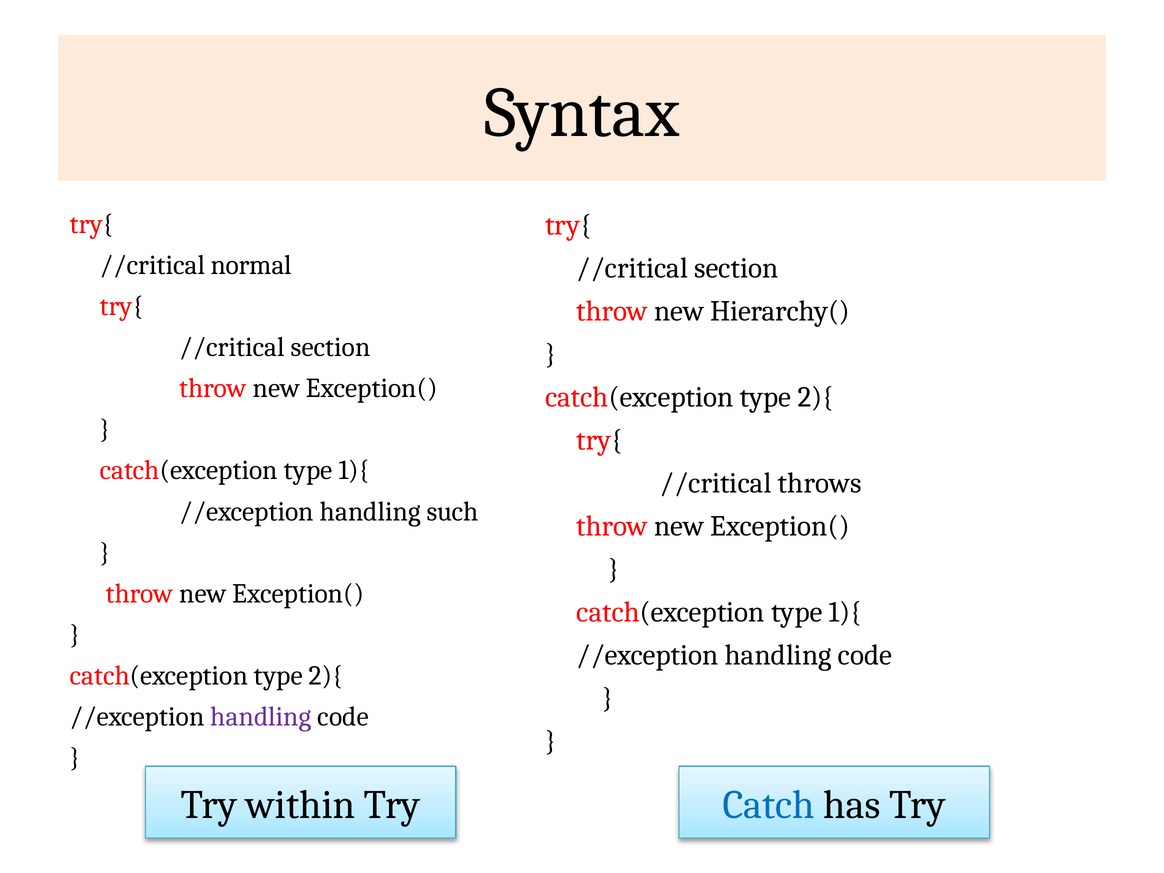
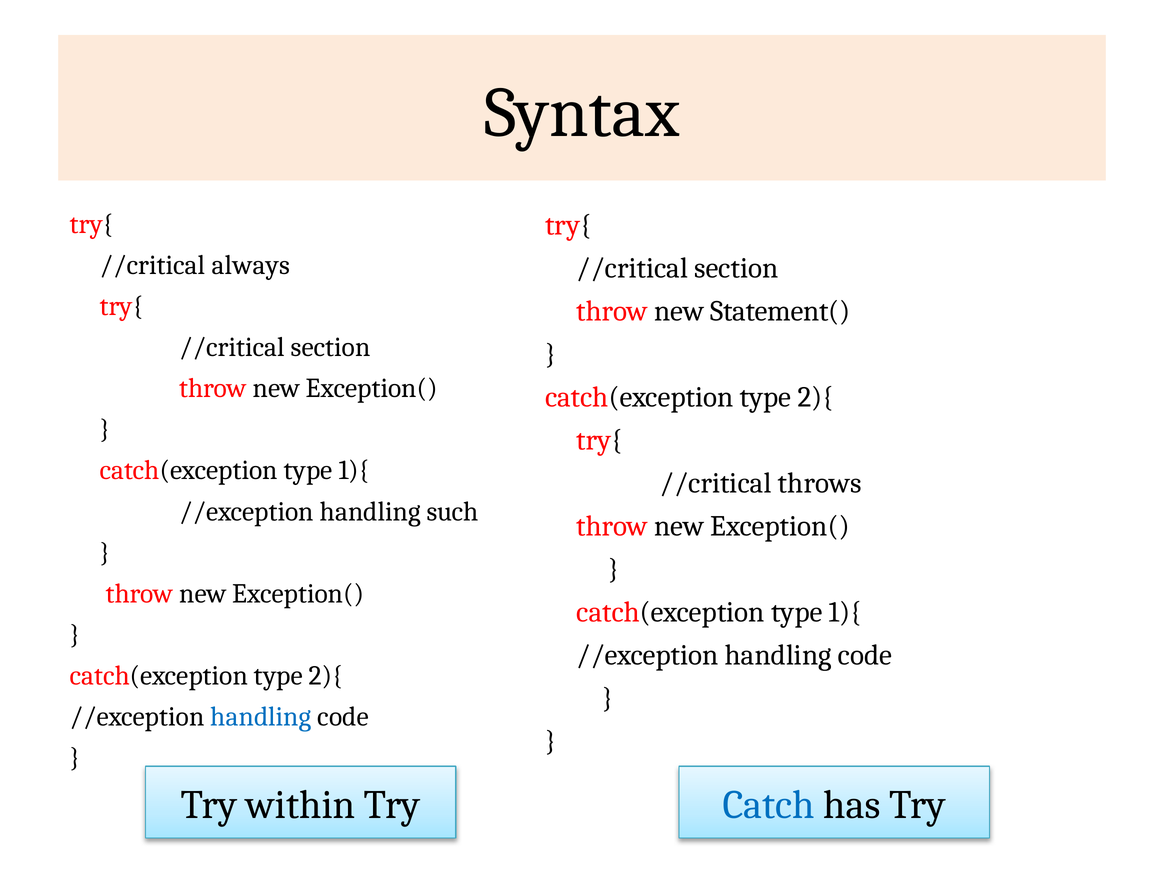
normal: normal -> always
Hierarchy(: Hierarchy( -> Statement(
handling at (261, 717) colour: purple -> blue
